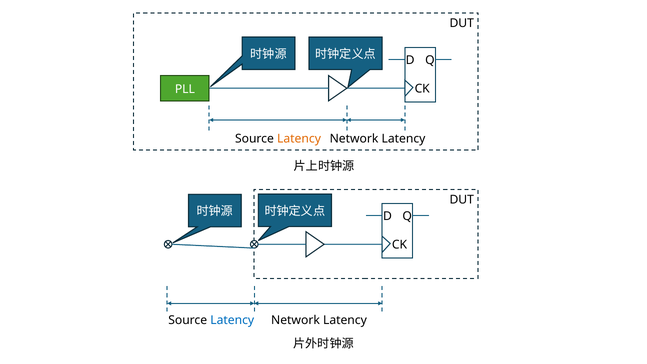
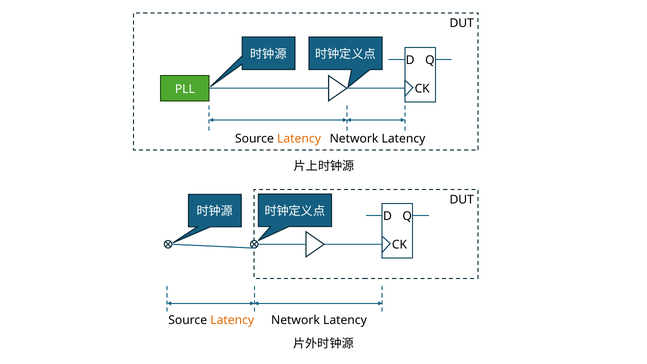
Latency at (232, 320) colour: blue -> orange
